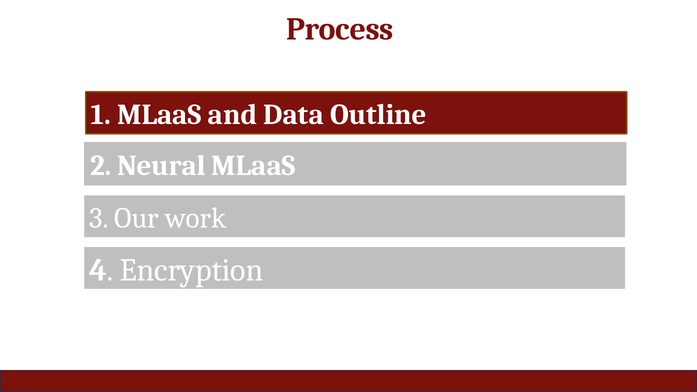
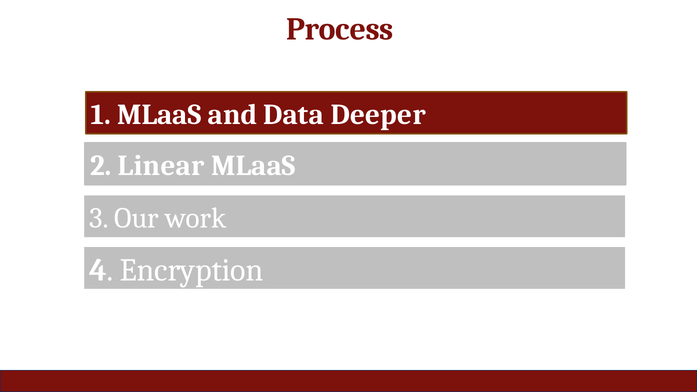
Outline: Outline -> Deeper
Neural: Neural -> Linear
